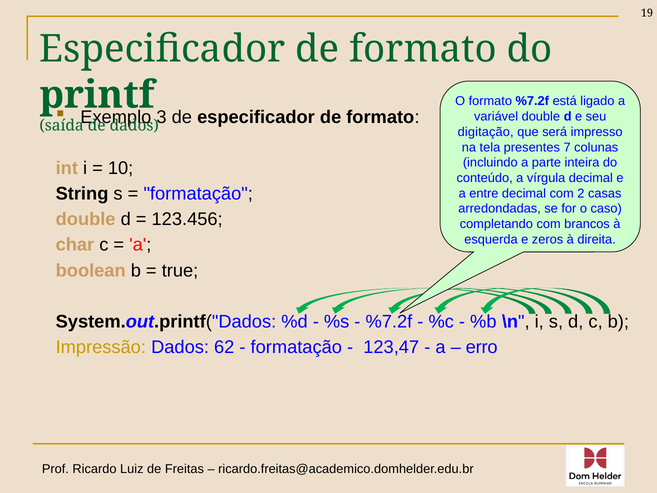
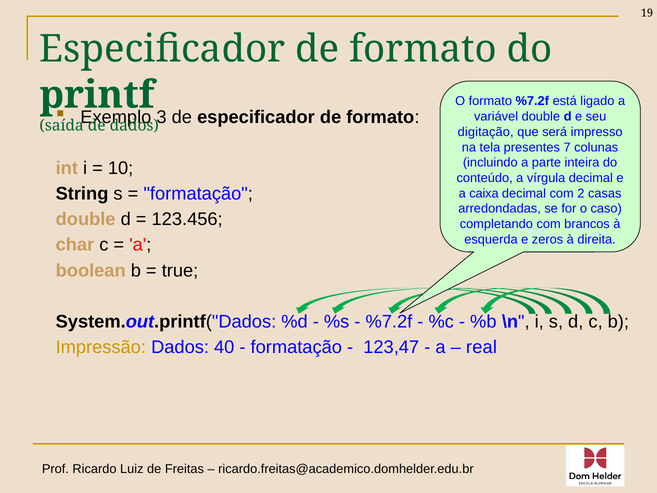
entre: entre -> caixa
62: 62 -> 40
erro: erro -> real
